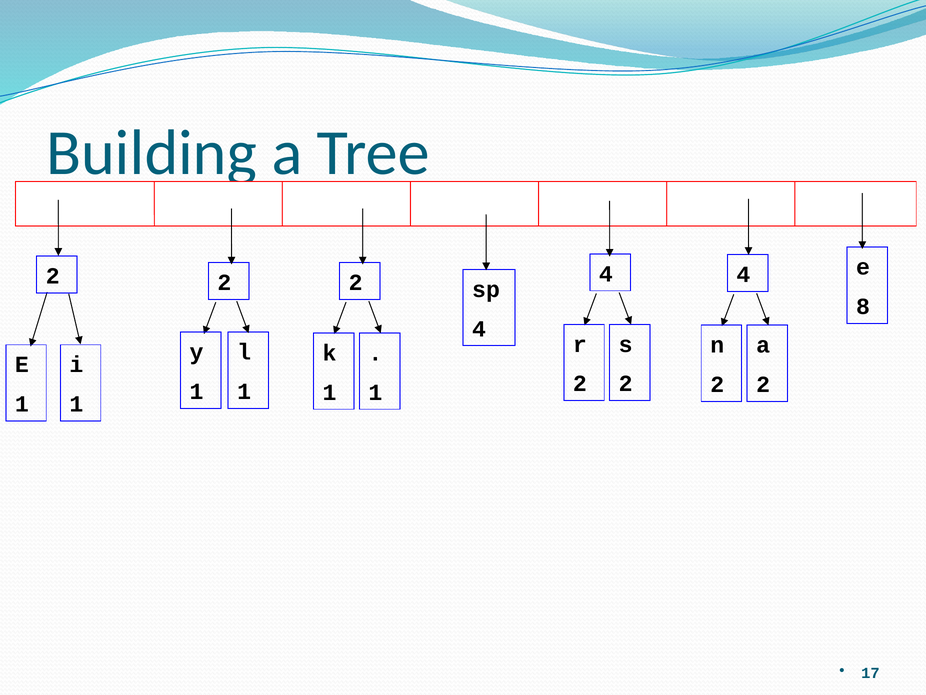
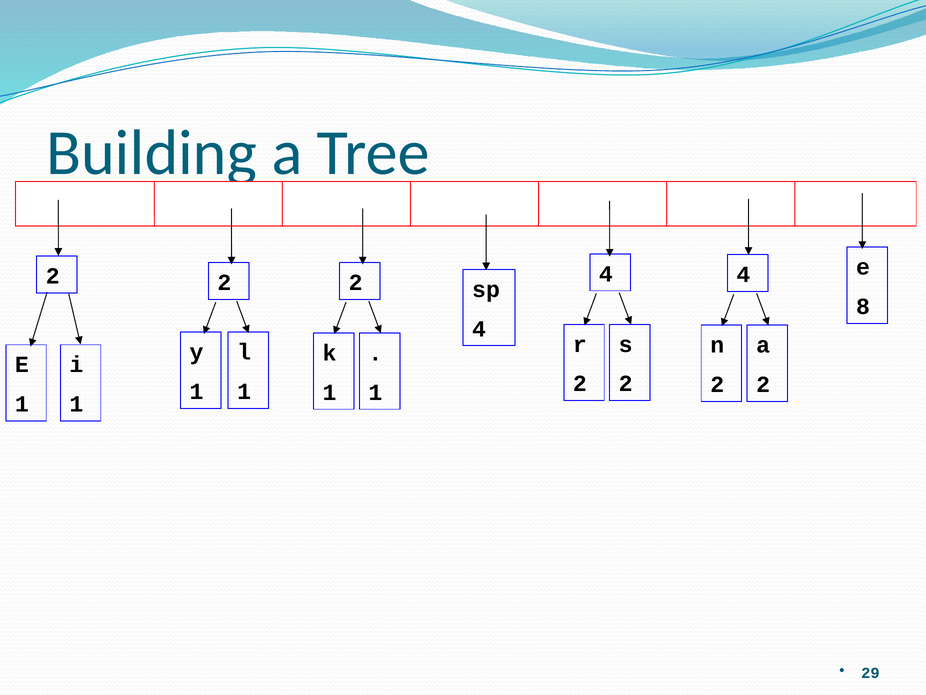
17: 17 -> 29
